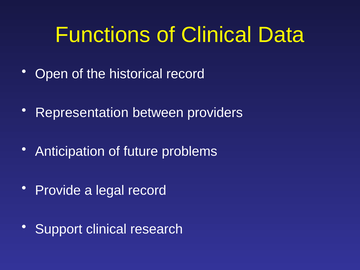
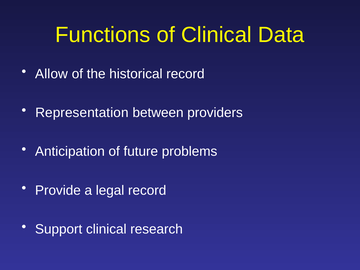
Open: Open -> Allow
